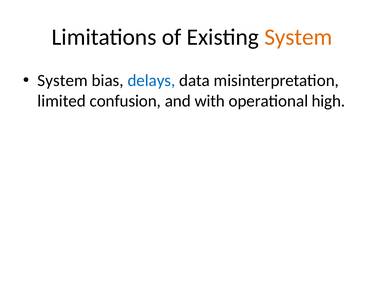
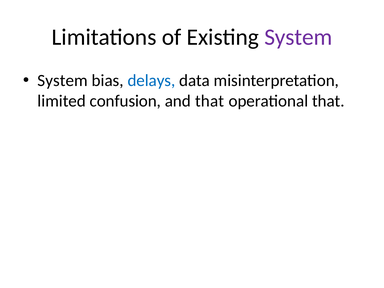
System at (298, 37) colour: orange -> purple
and with: with -> that
operational high: high -> that
